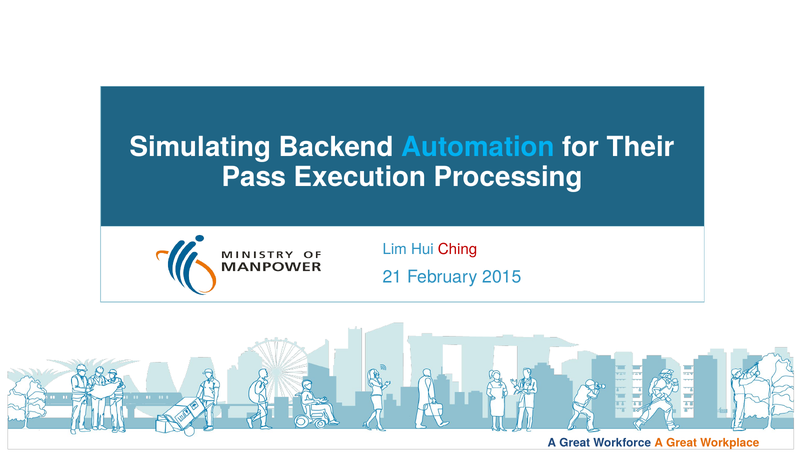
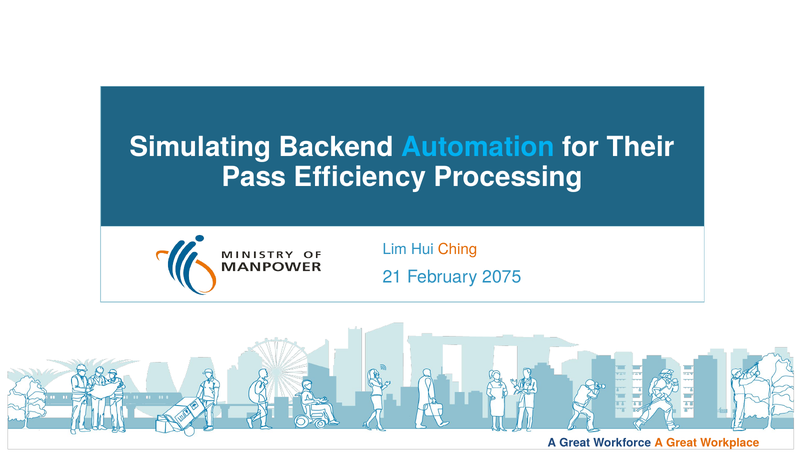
Execution: Execution -> Efficiency
Ching colour: red -> orange
2015: 2015 -> 2075
